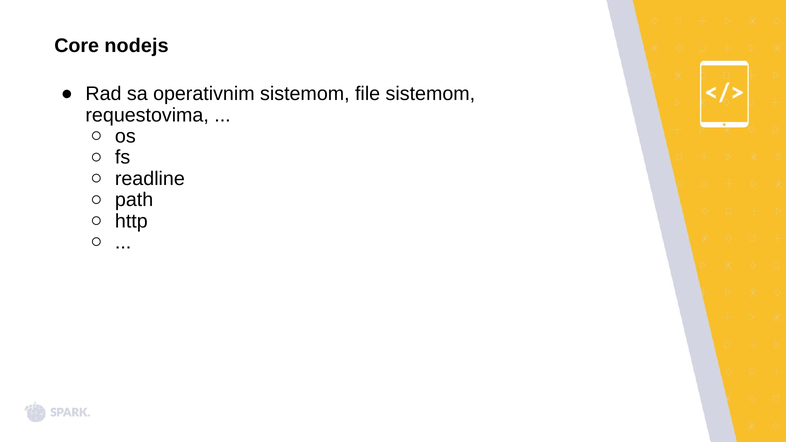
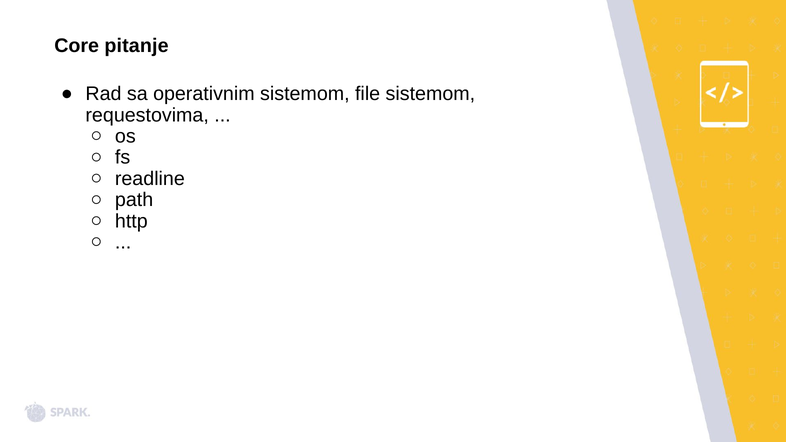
nodejs: nodejs -> pitanje
